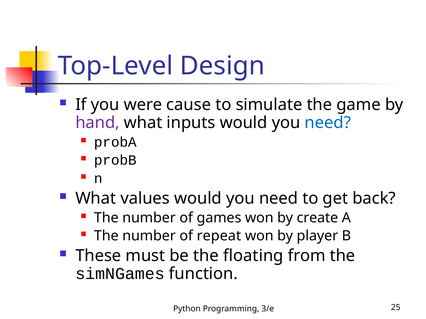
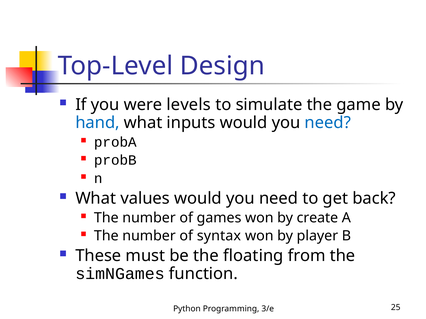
cause: cause -> levels
hand colour: purple -> blue
repeat: repeat -> syntax
